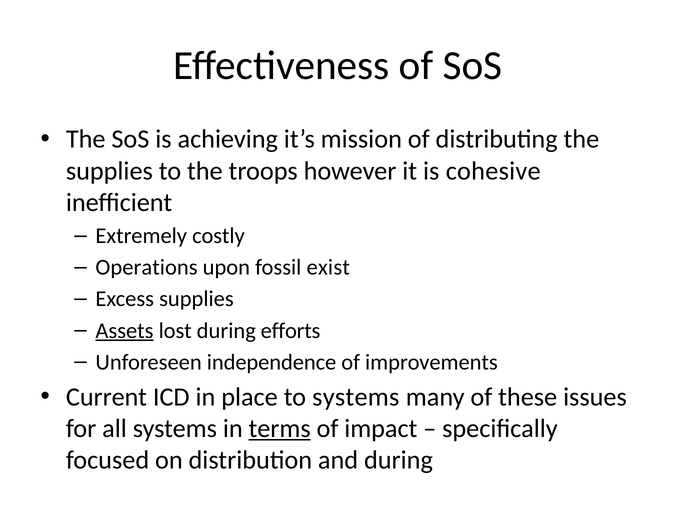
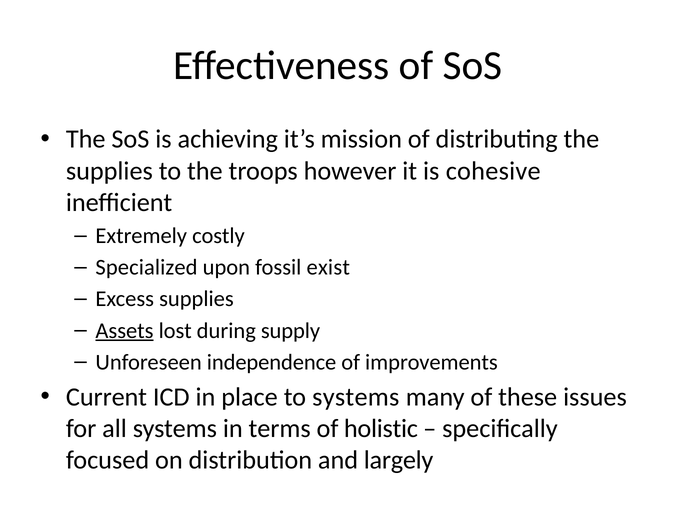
Operations: Operations -> Specialized
efforts: efforts -> supply
terms underline: present -> none
impact: impact -> holistic
and during: during -> largely
